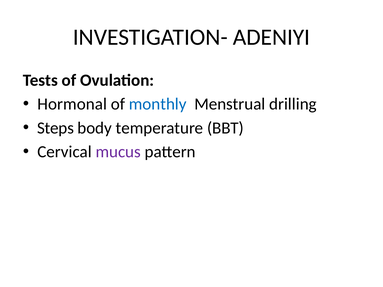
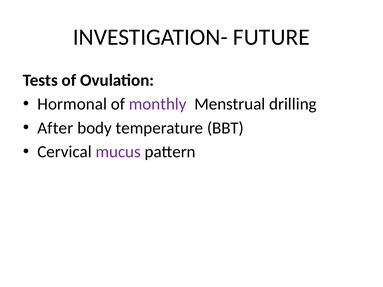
ADENIYI: ADENIYI -> FUTURE
monthly colour: blue -> purple
Steps: Steps -> After
